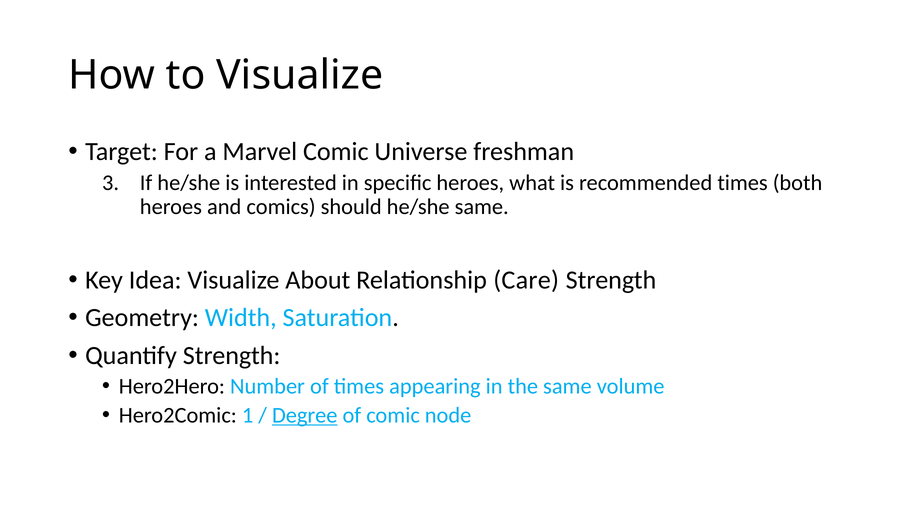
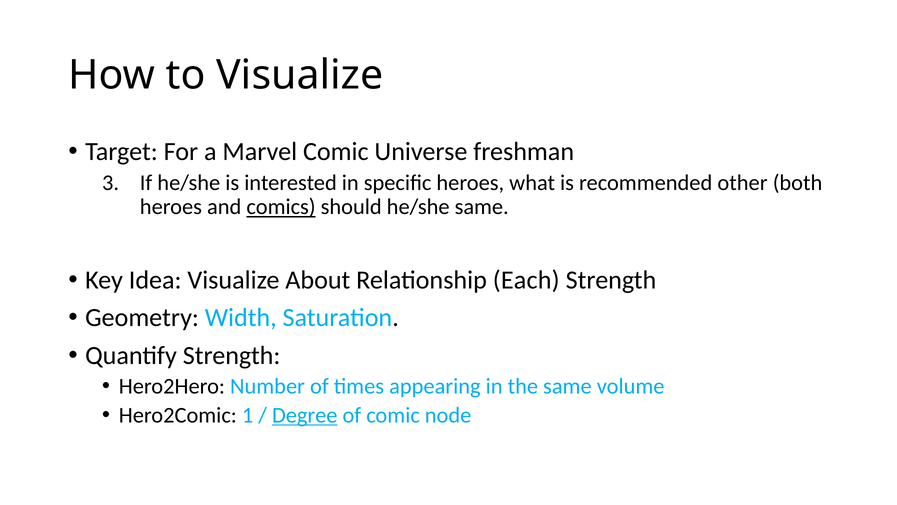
recommended times: times -> other
comics underline: none -> present
Care: Care -> Each
